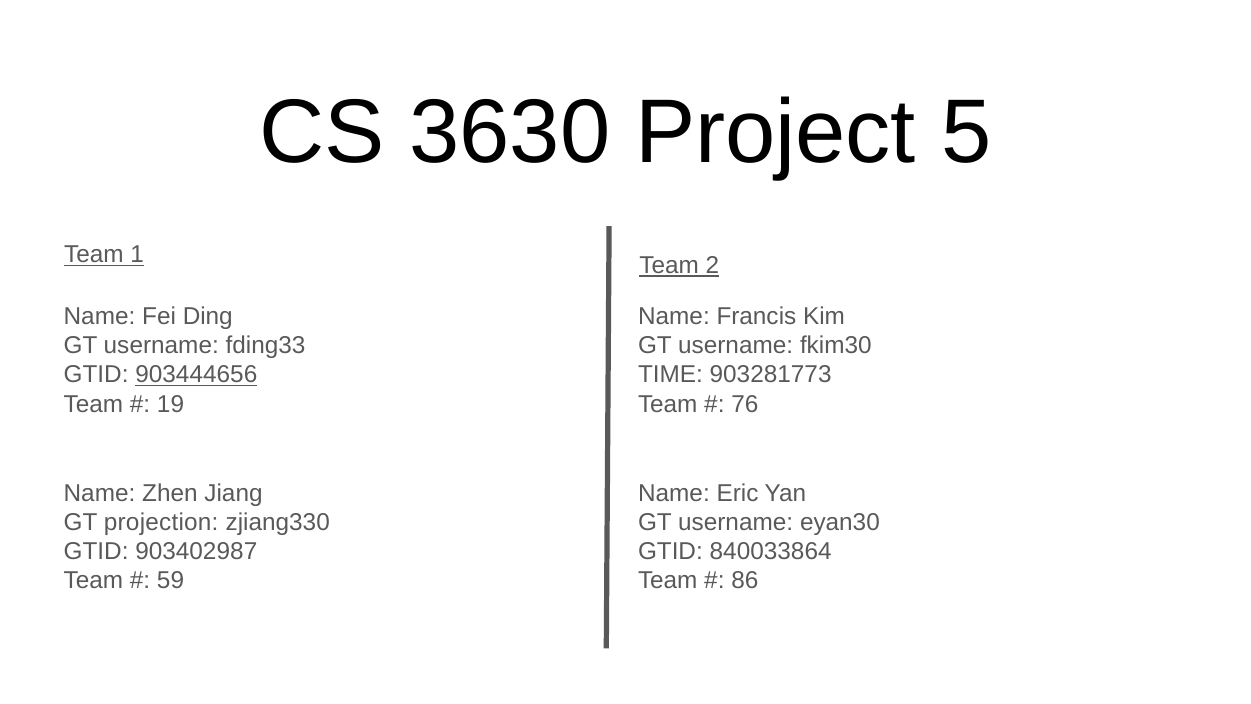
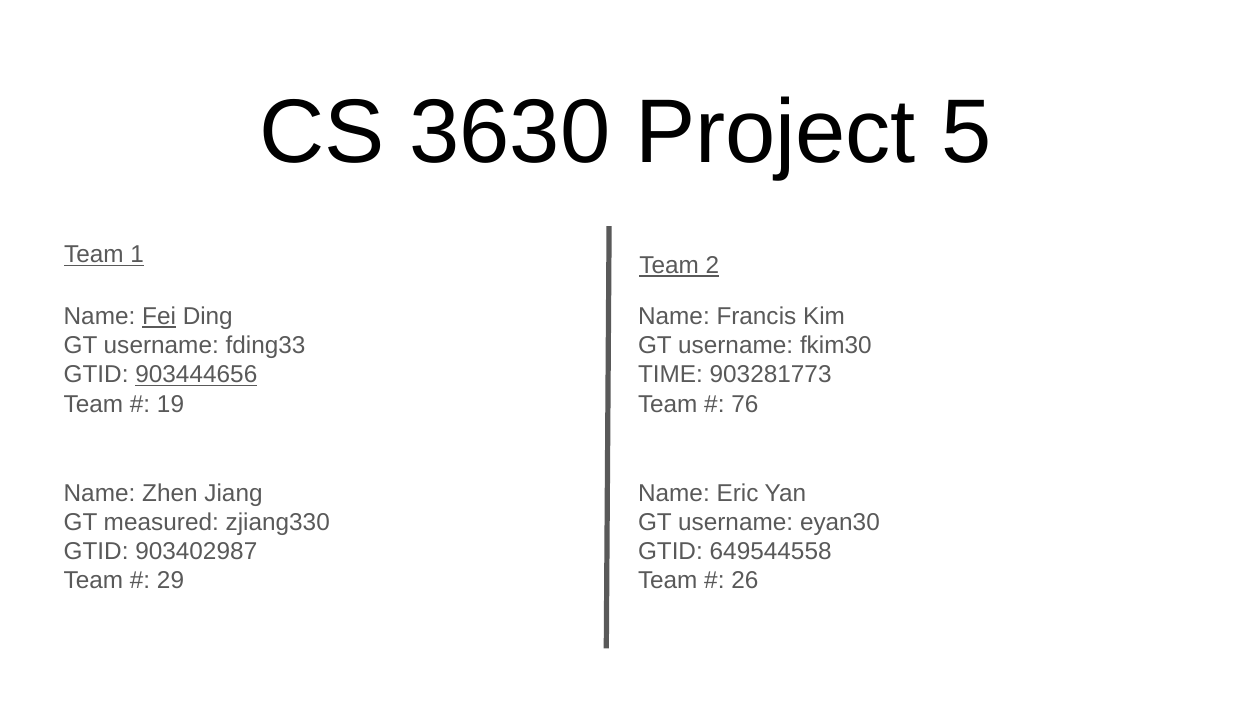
Fei underline: none -> present
projection: projection -> measured
840033864: 840033864 -> 649544558
59: 59 -> 29
86: 86 -> 26
